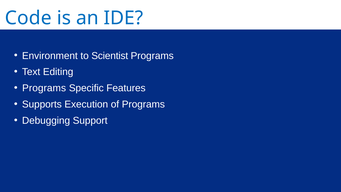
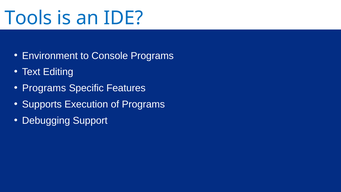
Code: Code -> Tools
Scientist: Scientist -> Console
